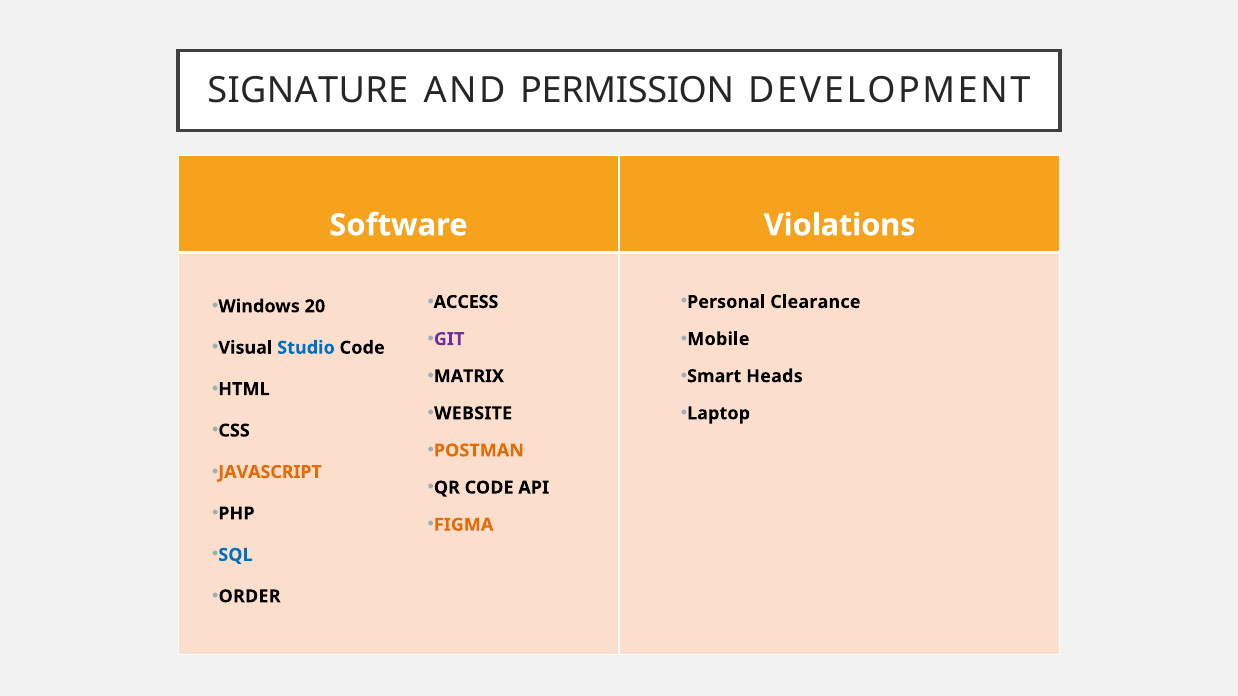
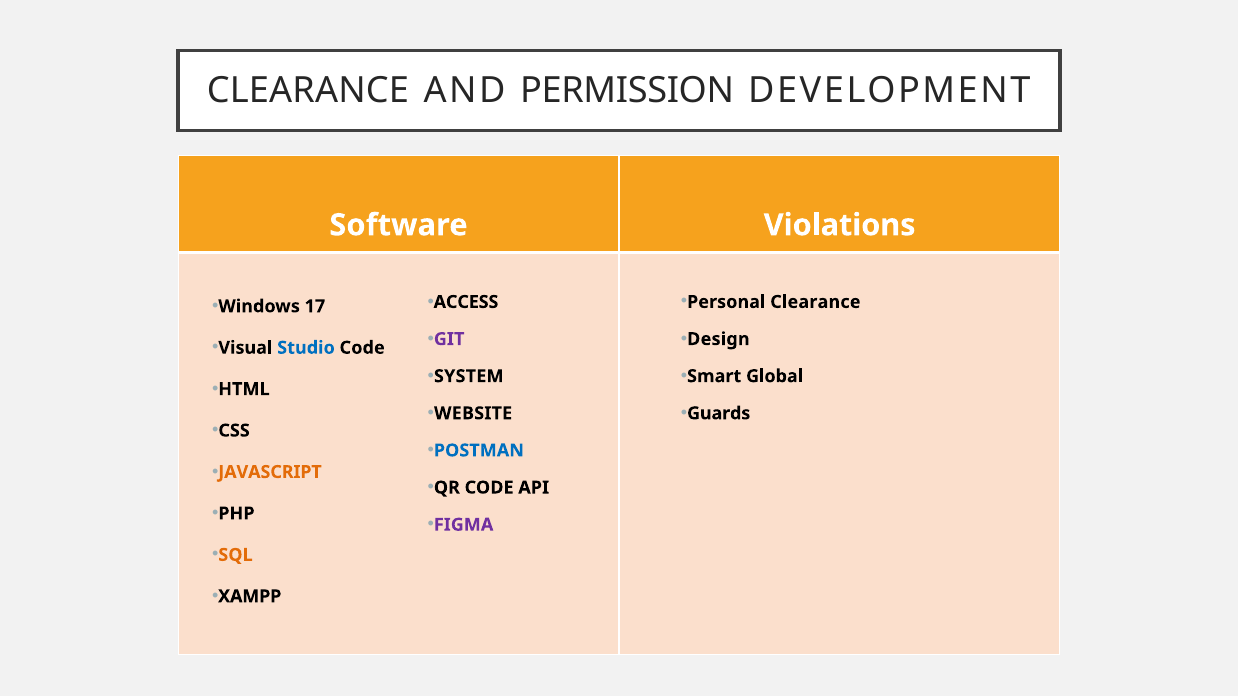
SIGNATURE at (308, 90): SIGNATURE -> CLEARANCE
20: 20 -> 17
Mobile: Mobile -> Design
MATRIX: MATRIX -> SYSTEM
Heads: Heads -> Global
Laptop: Laptop -> Guards
POSTMAN colour: orange -> blue
FIGMA colour: orange -> purple
SQL colour: blue -> orange
ORDER: ORDER -> XAMPP
